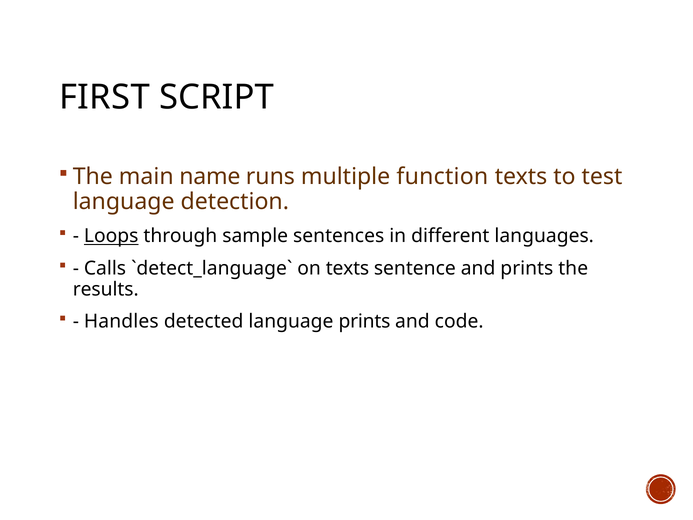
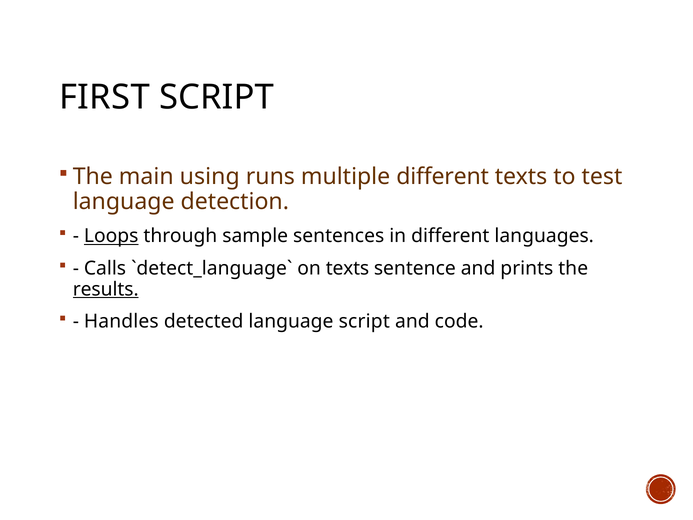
name: name -> using
multiple function: function -> different
results underline: none -> present
language prints: prints -> script
